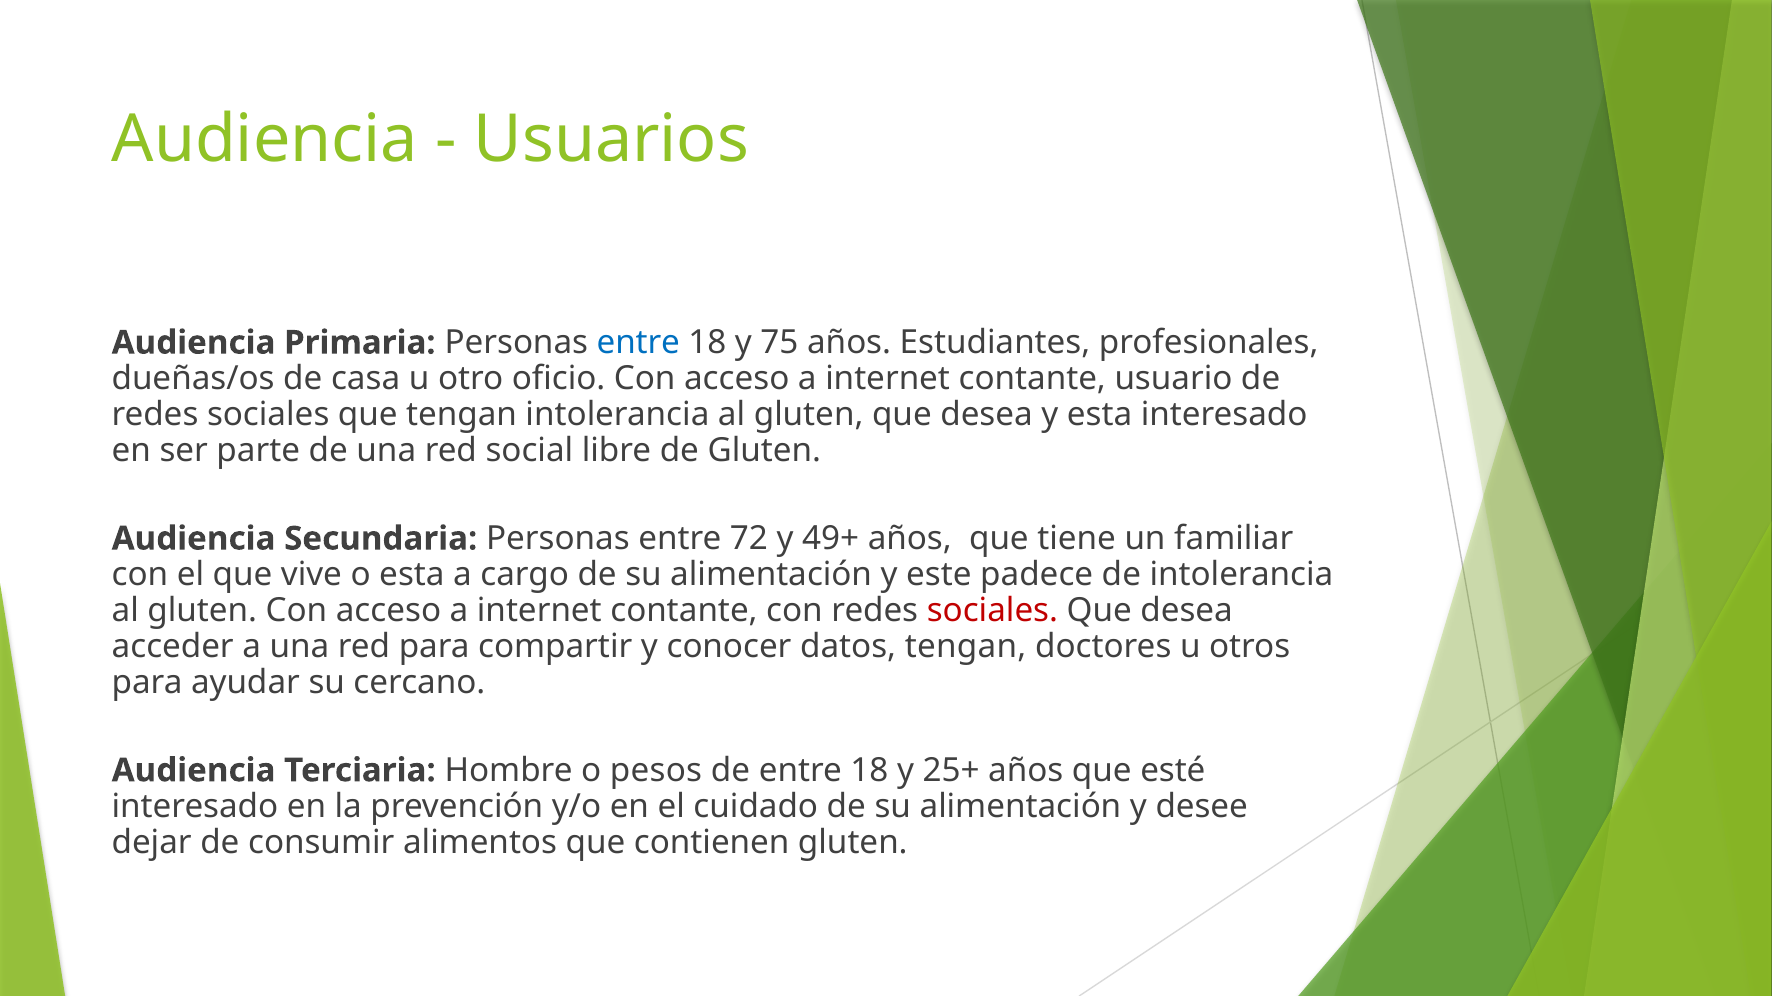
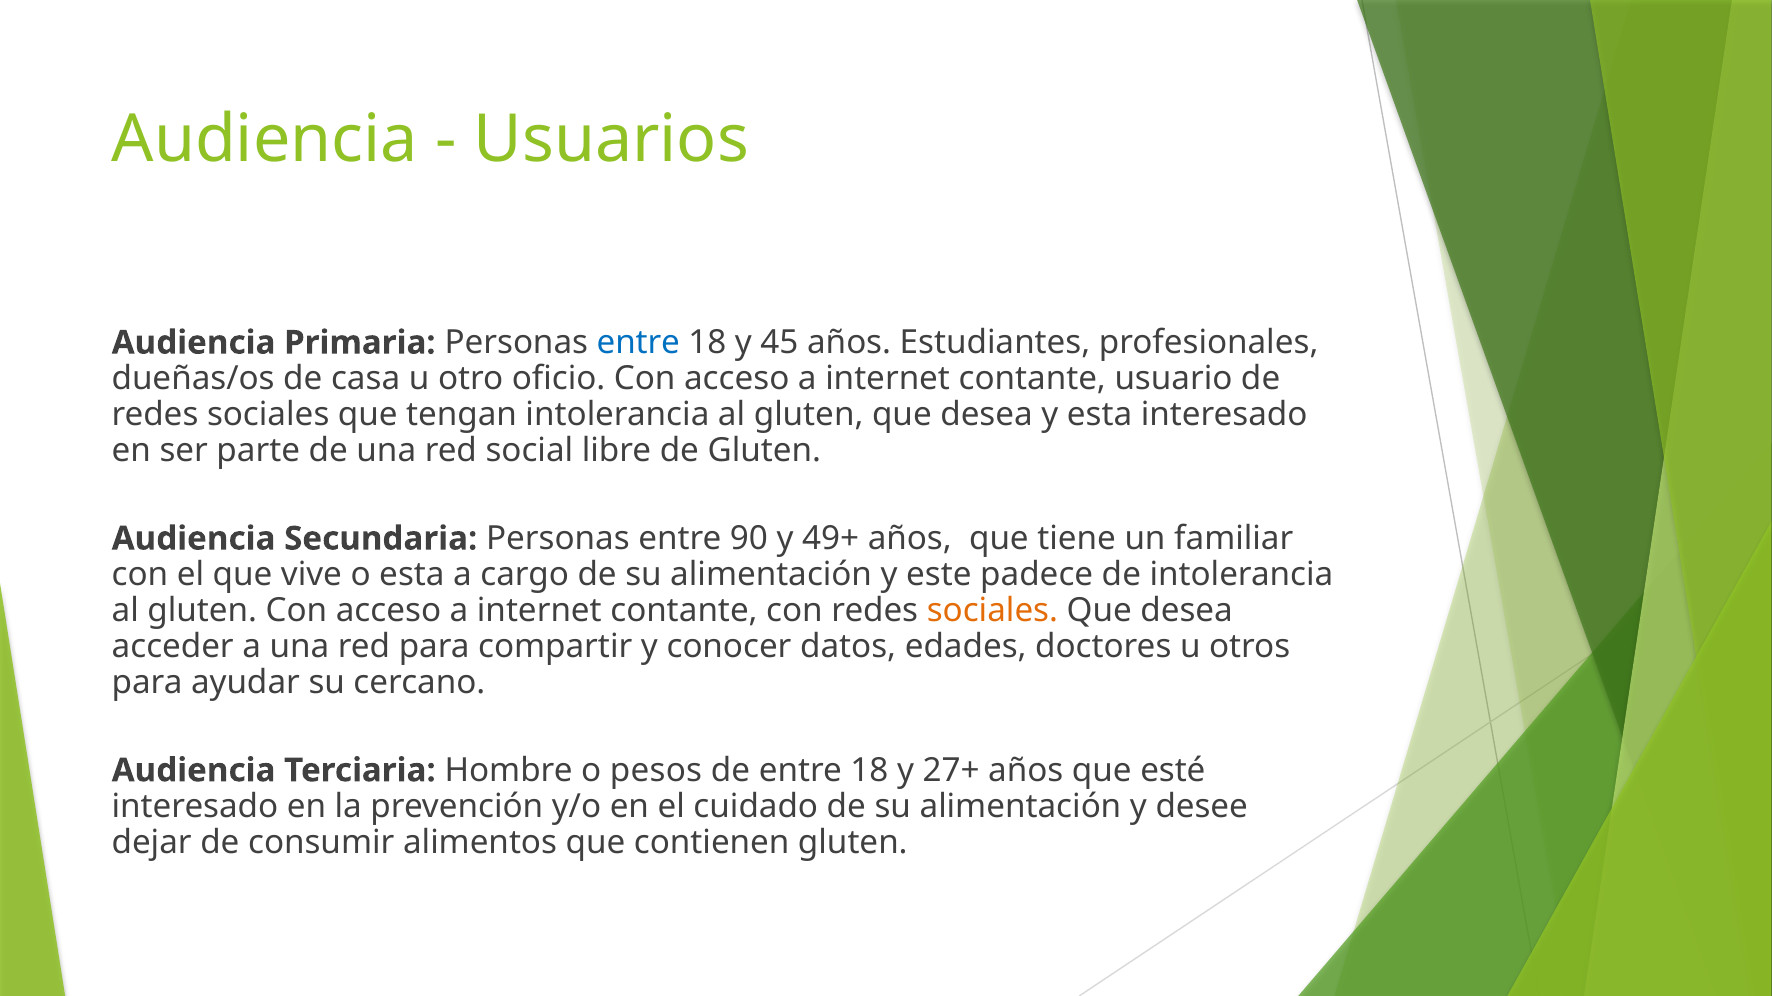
75: 75 -> 45
72: 72 -> 90
sociales at (992, 611) colour: red -> orange
datos tengan: tengan -> edades
25+: 25+ -> 27+
